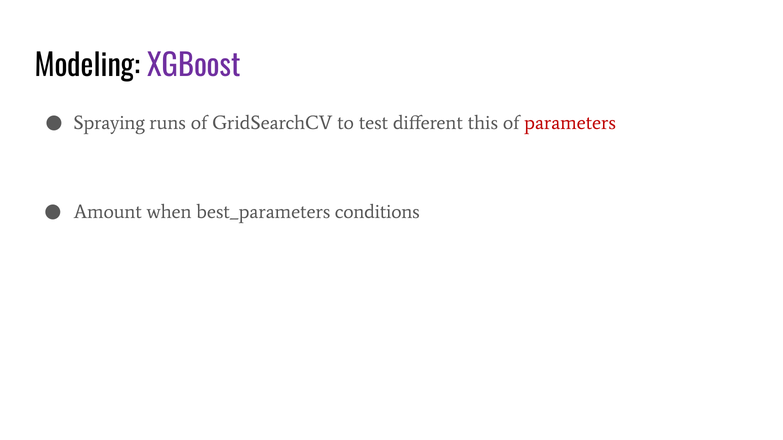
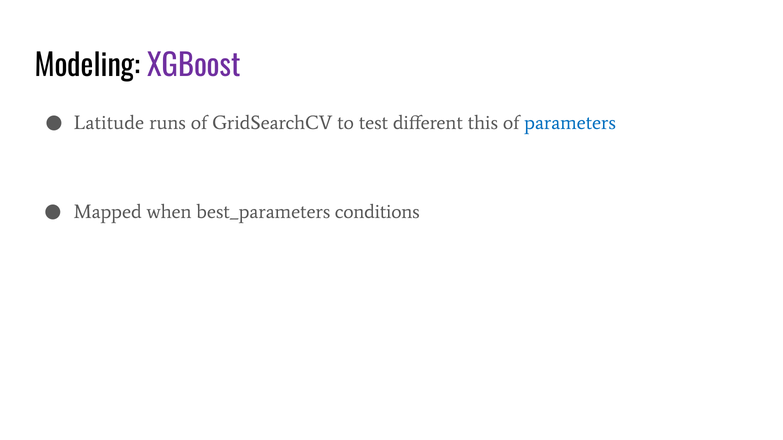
Spraying: Spraying -> Latitude
parameters colour: red -> blue
Amount: Amount -> Mapped
